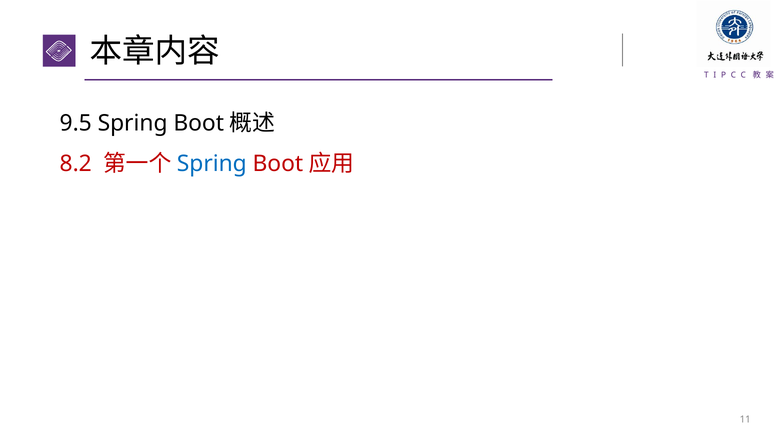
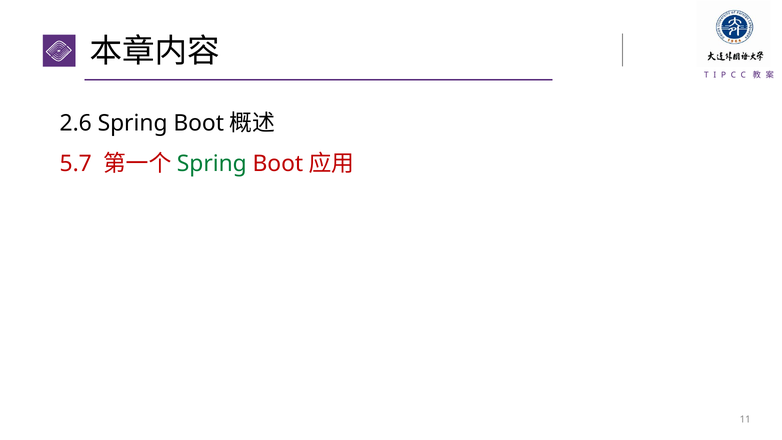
9.5: 9.5 -> 2.6
8.2: 8.2 -> 5.7
Spring at (212, 164) colour: blue -> green
